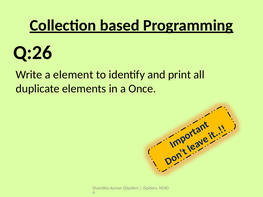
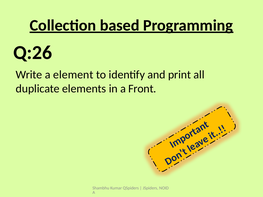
Once: Once -> Front
